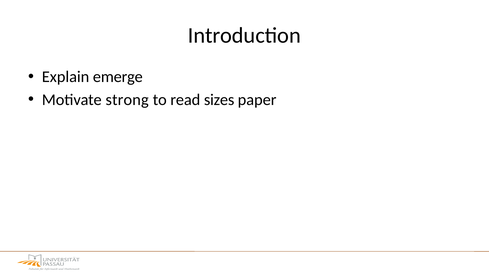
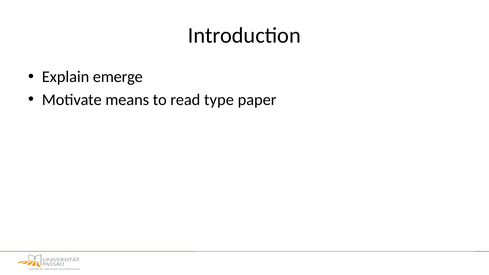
strong: strong -> means
sizes: sizes -> type
